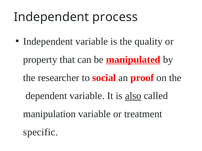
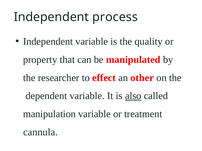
manipulated underline: present -> none
social: social -> effect
proof: proof -> other
specific: specific -> cannula
